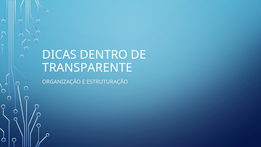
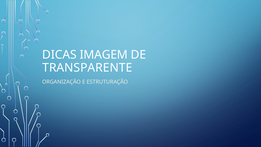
DENTRO: DENTRO -> IMAGEM
